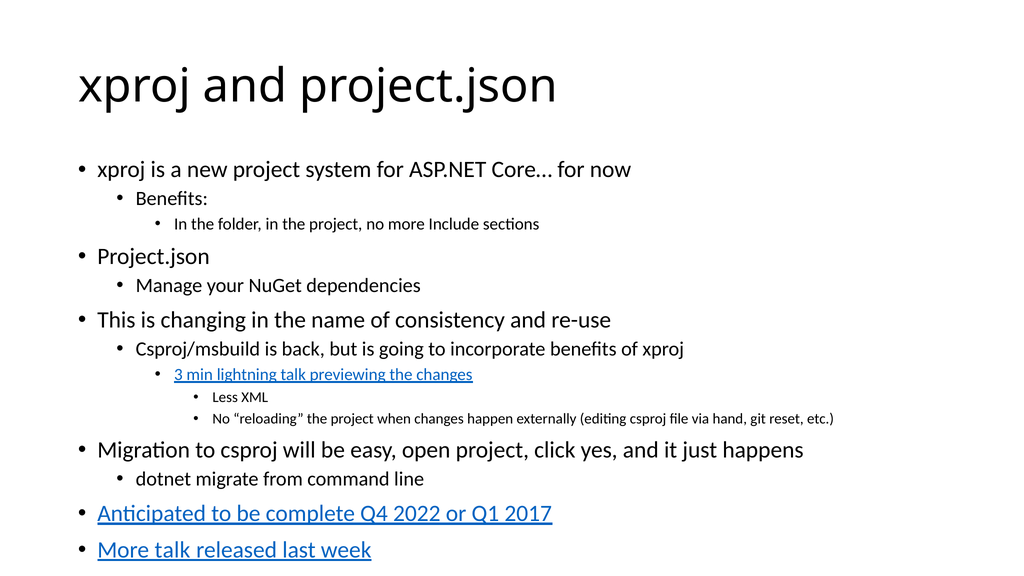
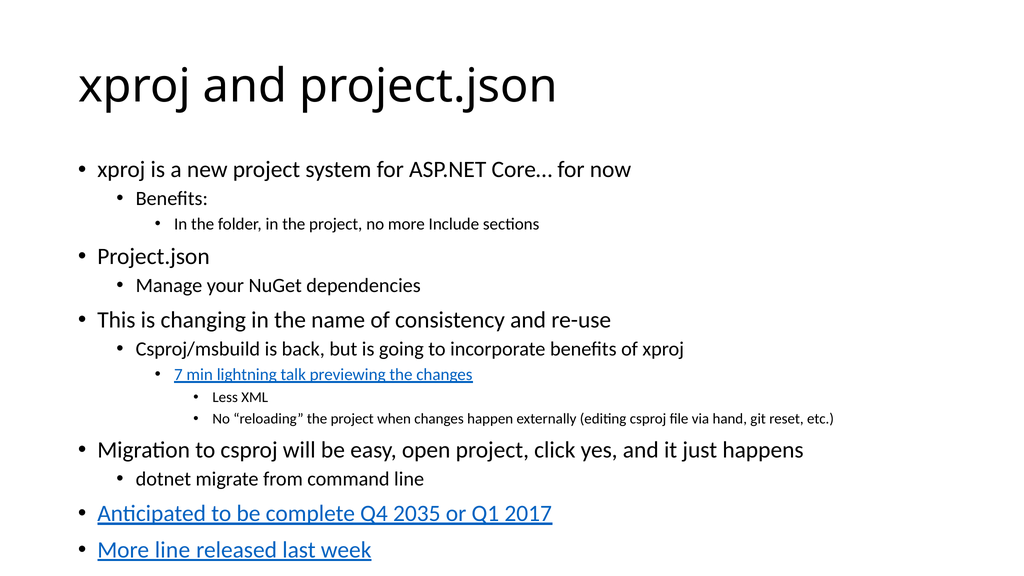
3: 3 -> 7
2022: 2022 -> 2035
More talk: talk -> line
